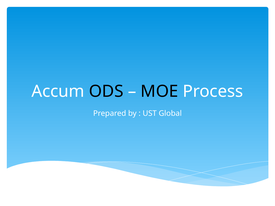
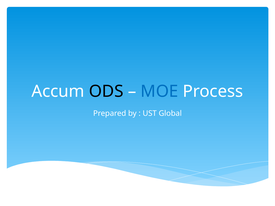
MOE colour: black -> blue
